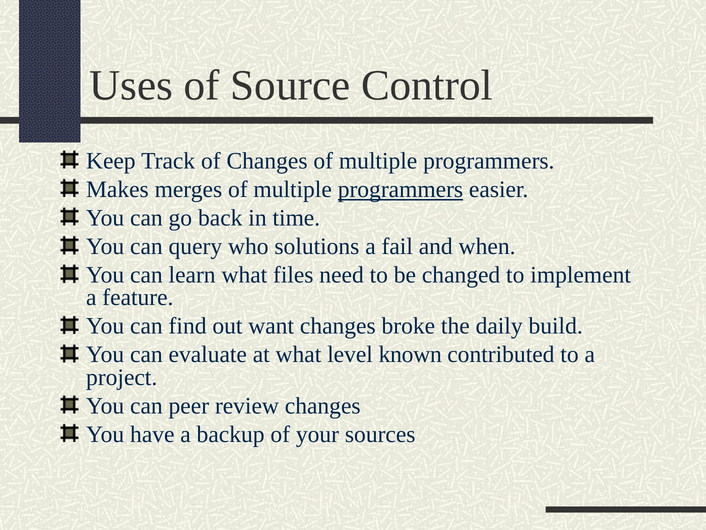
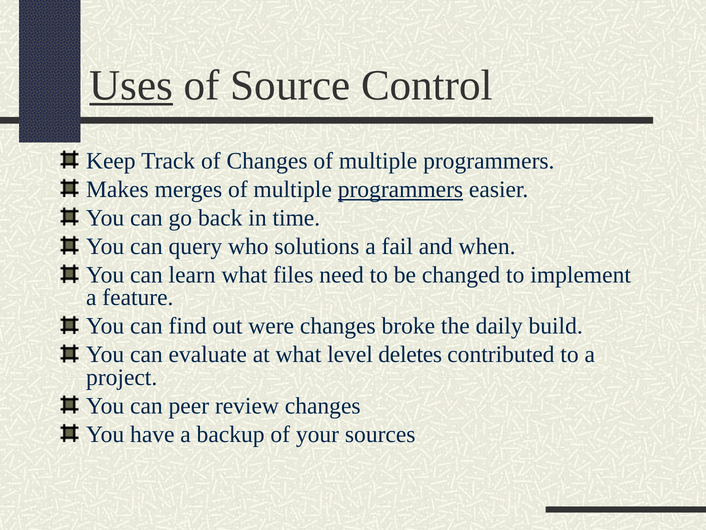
Uses underline: none -> present
want: want -> were
known: known -> deletes
